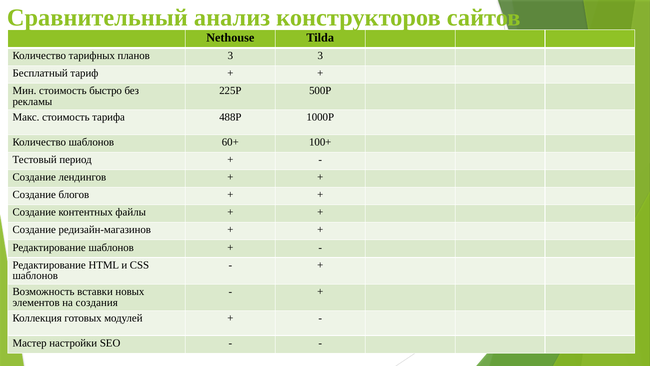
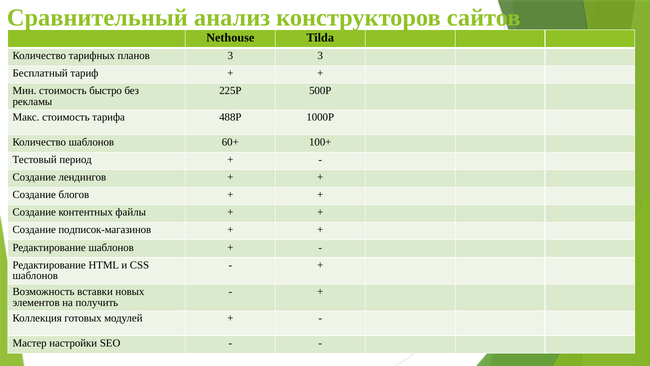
редизайн-магазинов: редизайн-магазинов -> подписок-магазинов
создания: создания -> получить
